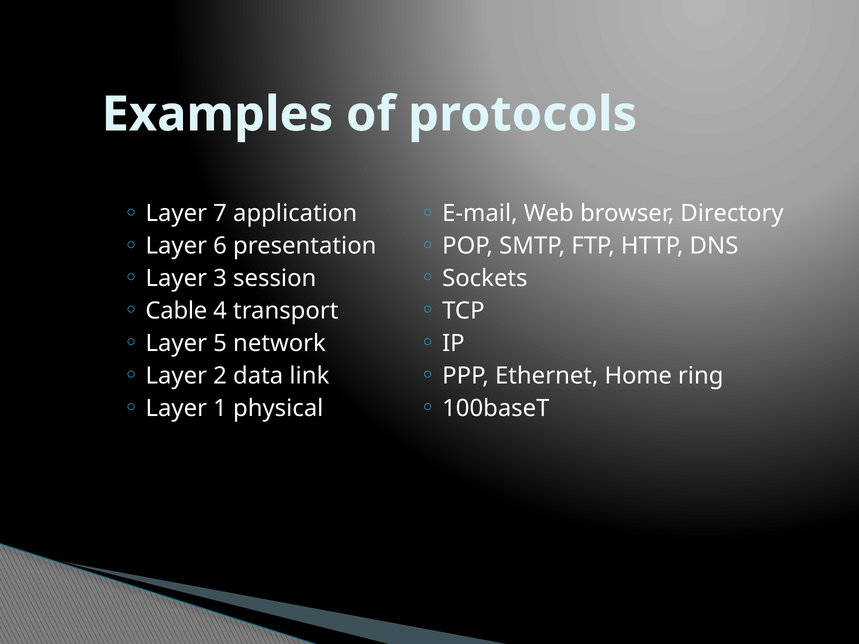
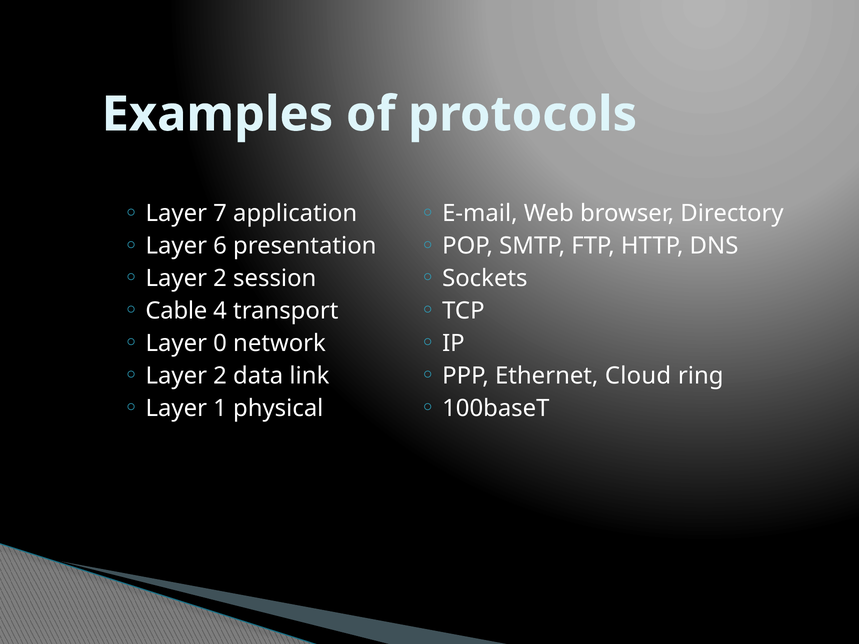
3 at (220, 278): 3 -> 2
5: 5 -> 0
Home: Home -> Cloud
